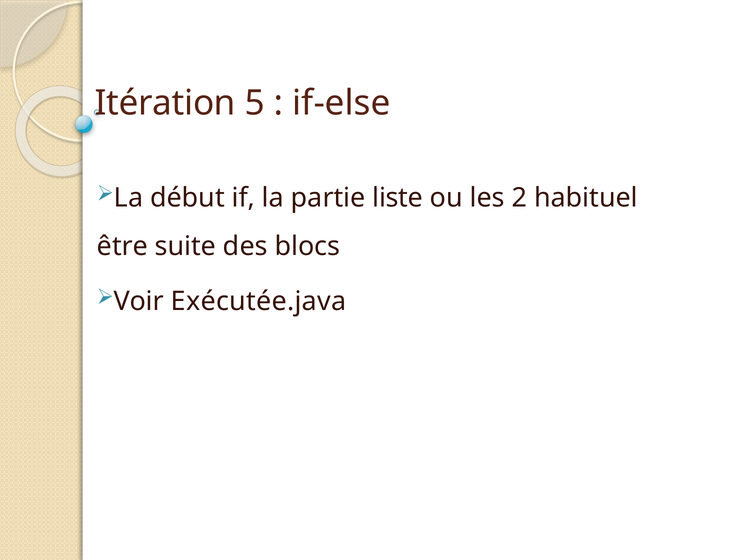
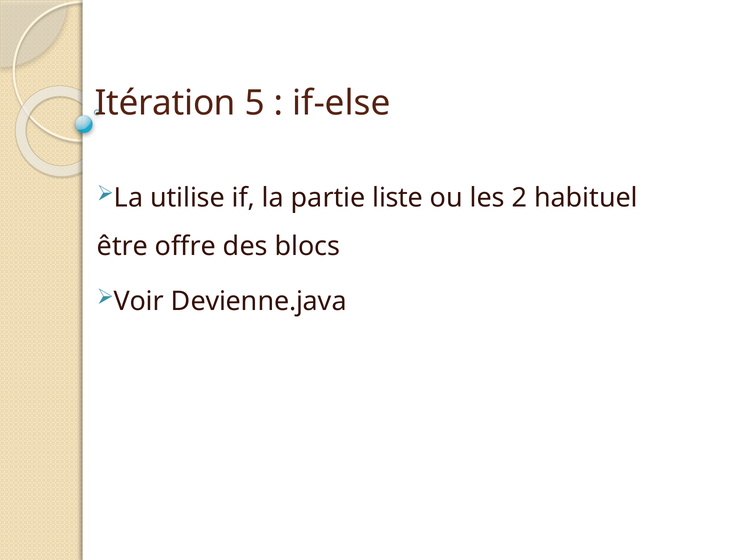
début: début -> utilise
suite: suite -> offre
Exécutée.java: Exécutée.java -> Devienne.java
